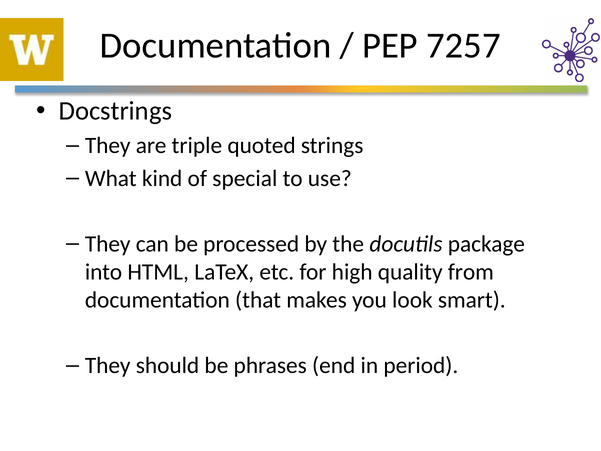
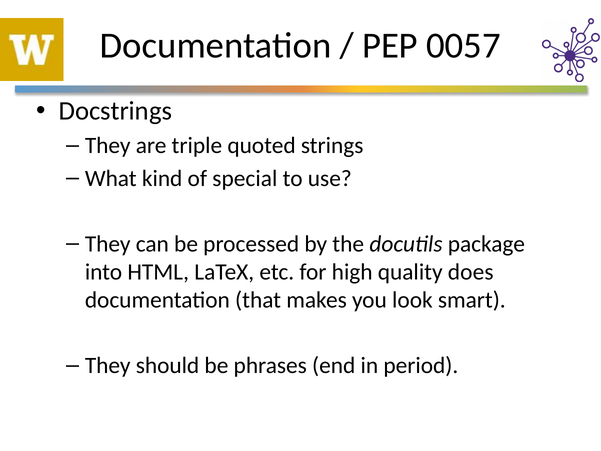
7257: 7257 -> 0057
from: from -> does
